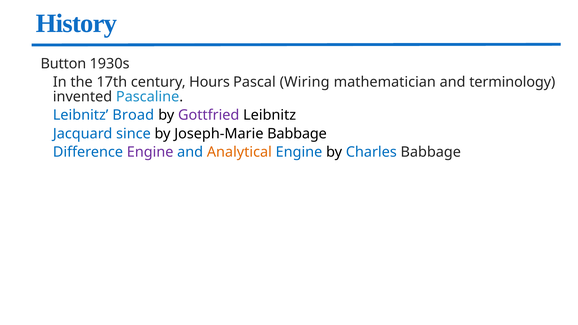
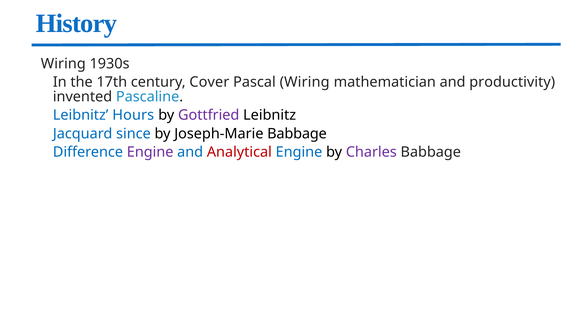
Button at (63, 64): Button -> Wiring
Hours: Hours -> Cover
terminology: terminology -> productivity
Broad: Broad -> Hours
Analytical colour: orange -> red
Charles colour: blue -> purple
